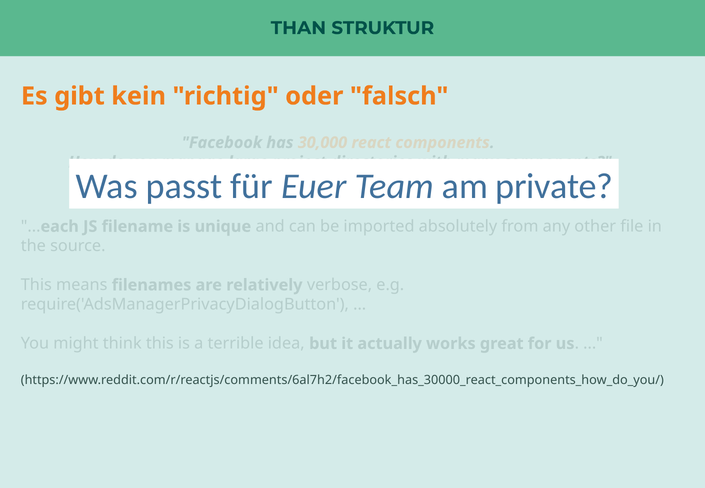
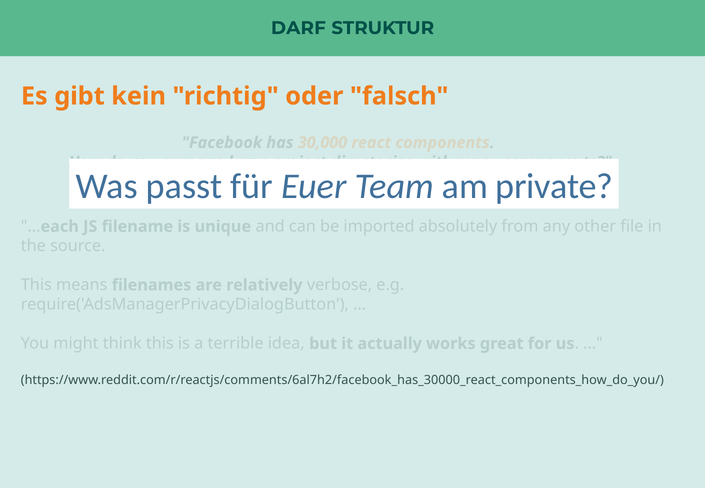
THAN: THAN -> DARF
